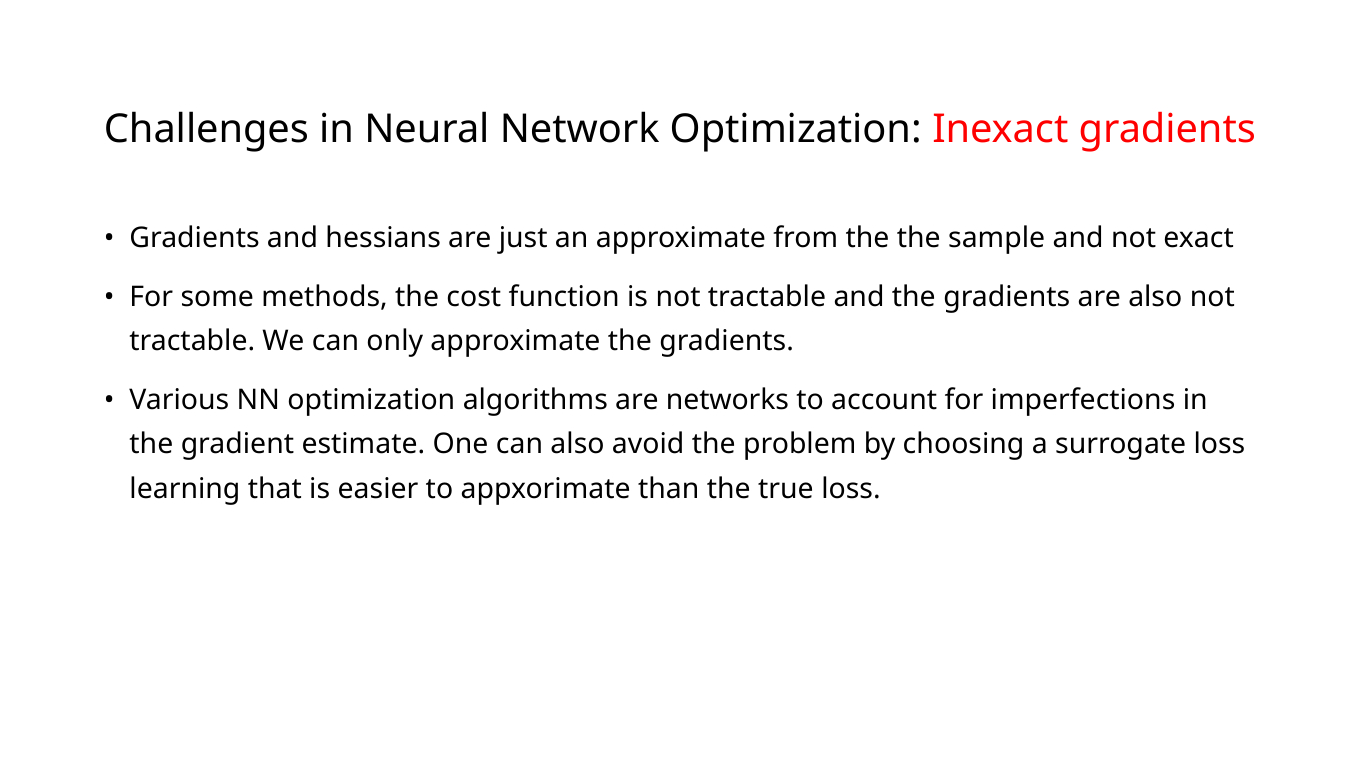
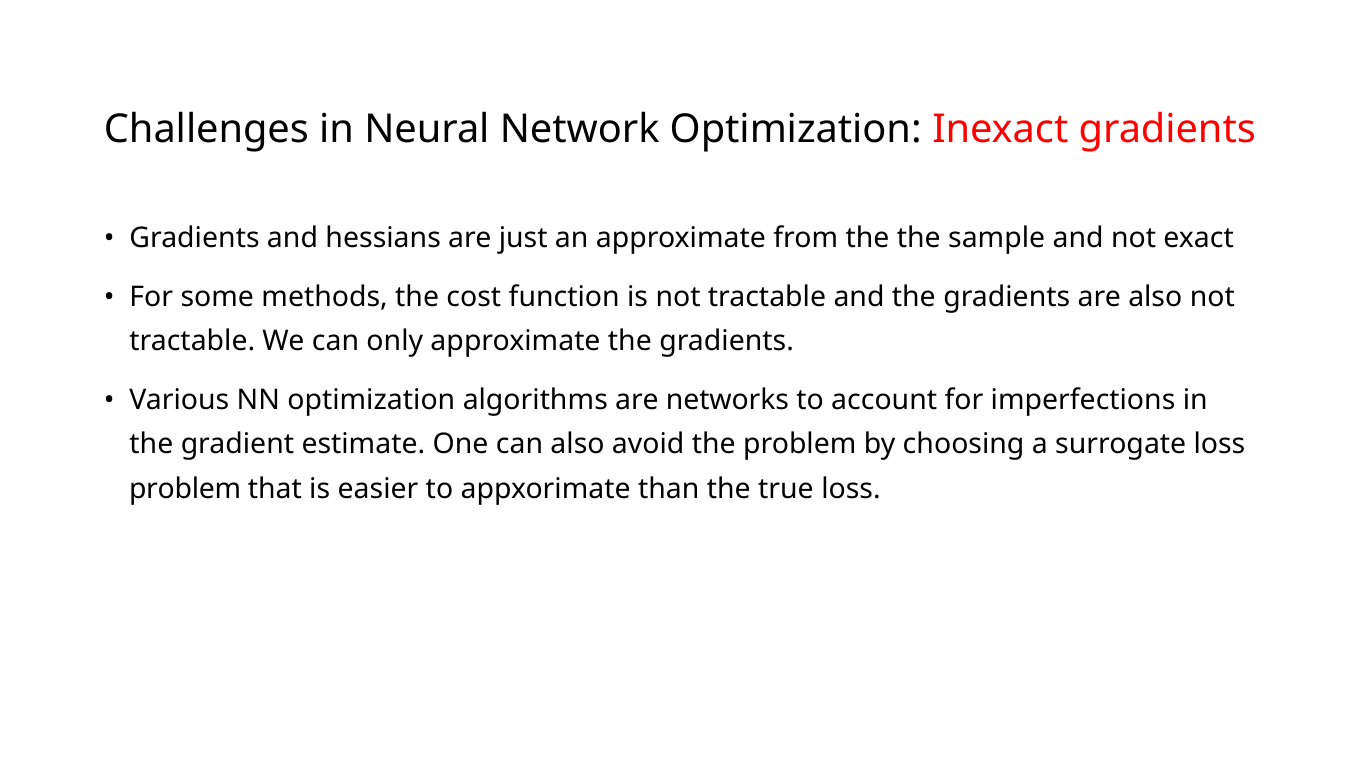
learning at (185, 488): learning -> problem
